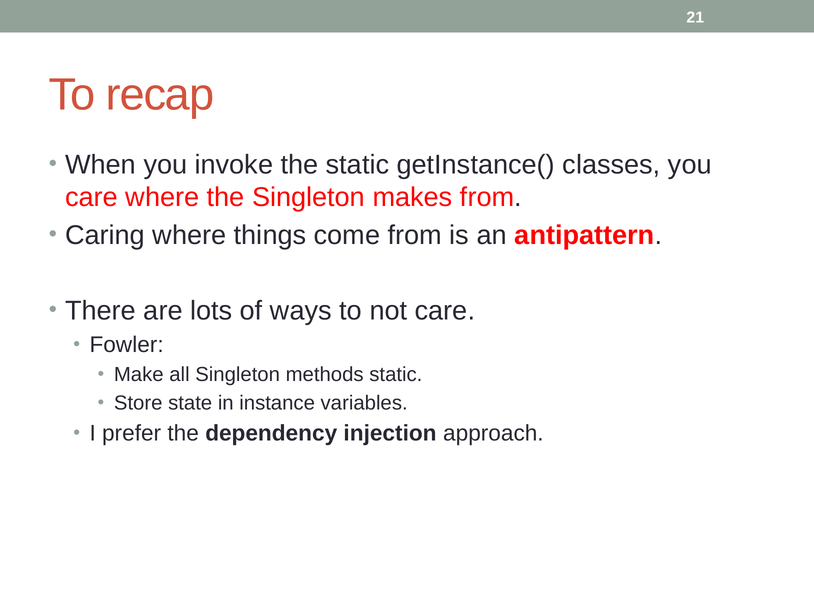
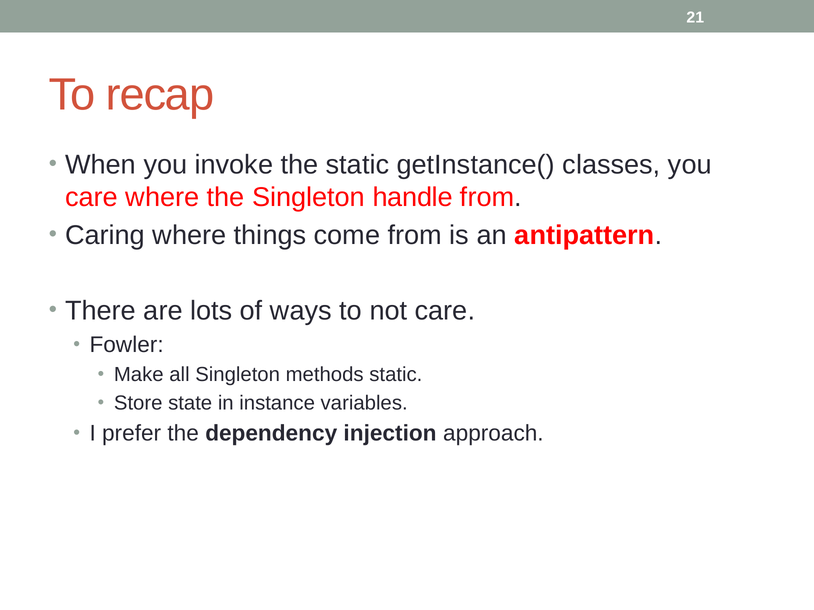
makes: makes -> handle
